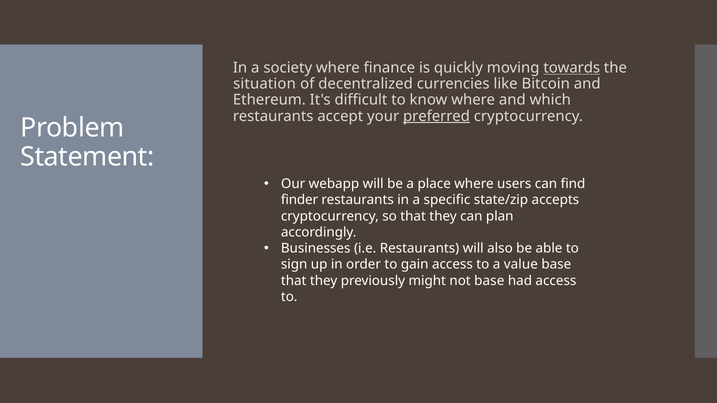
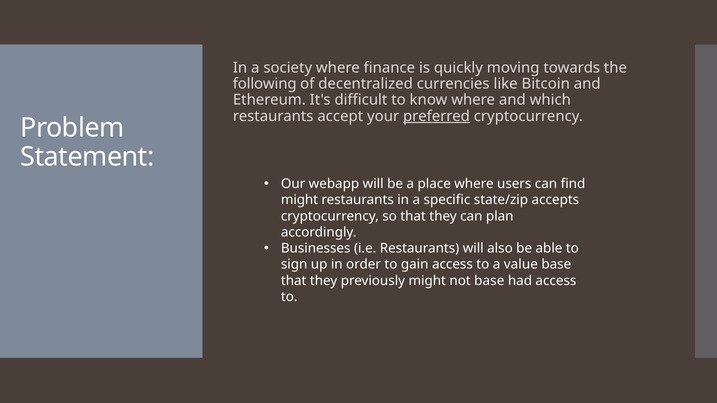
towards underline: present -> none
situation: situation -> following
finder at (300, 200): finder -> might
